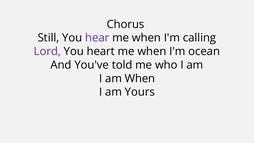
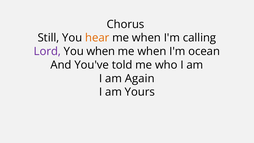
hear colour: purple -> orange
You heart: heart -> when
am When: When -> Again
